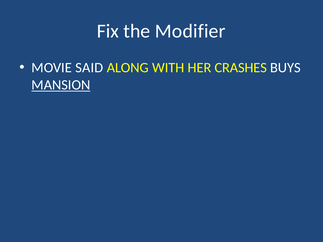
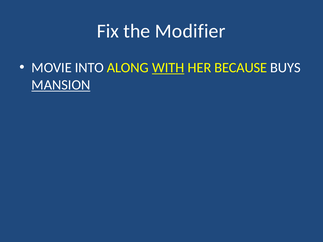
SAID: SAID -> INTO
WITH underline: none -> present
CRASHES: CRASHES -> BECAUSE
